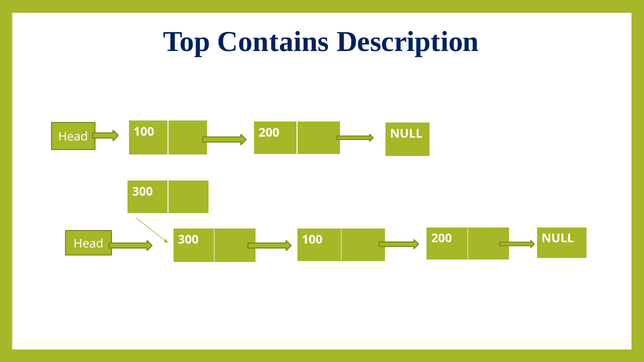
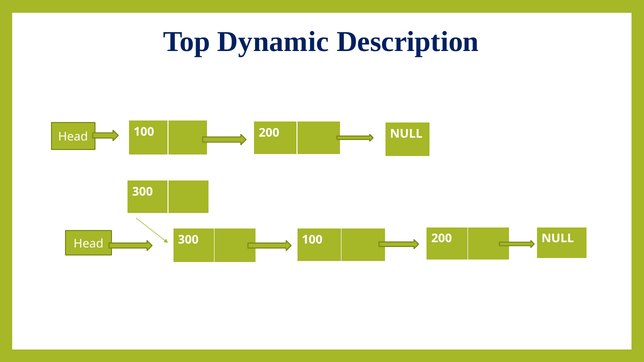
Contains: Contains -> Dynamic
